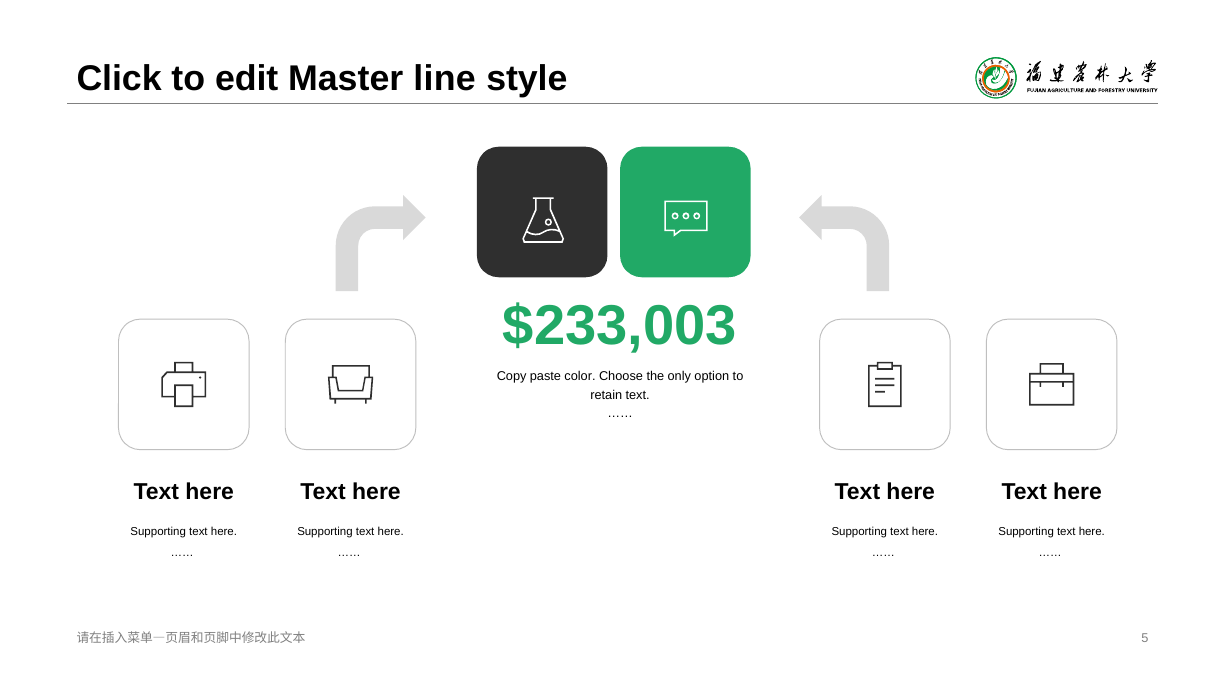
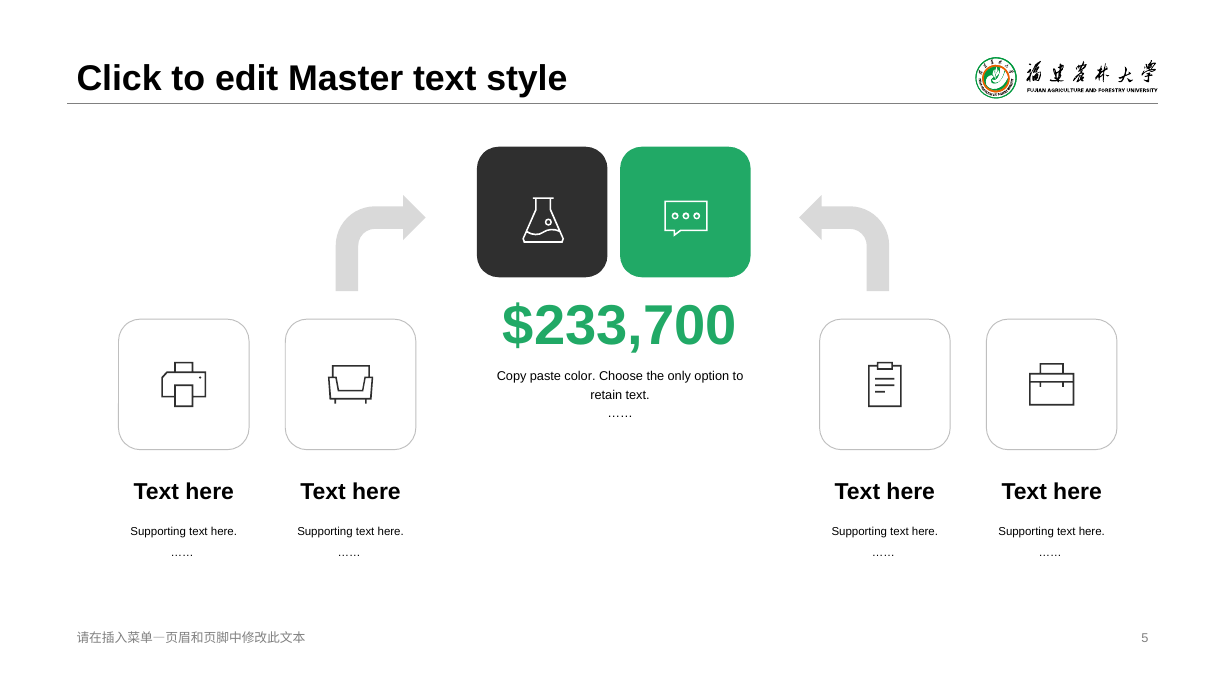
Master line: line -> text
$233,003: $233,003 -> $233,700
